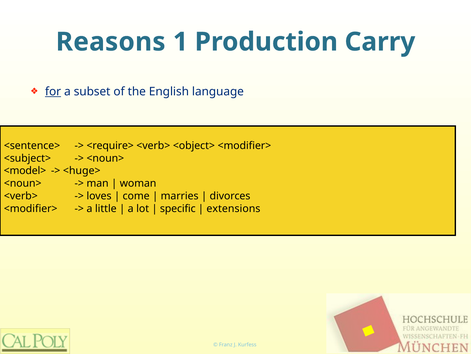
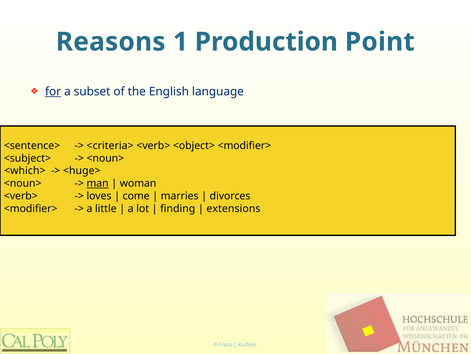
Carry: Carry -> Point
<require>: <require> -> <criteria>
<model>: <model> -> <which>
man underline: none -> present
specific: specific -> finding
